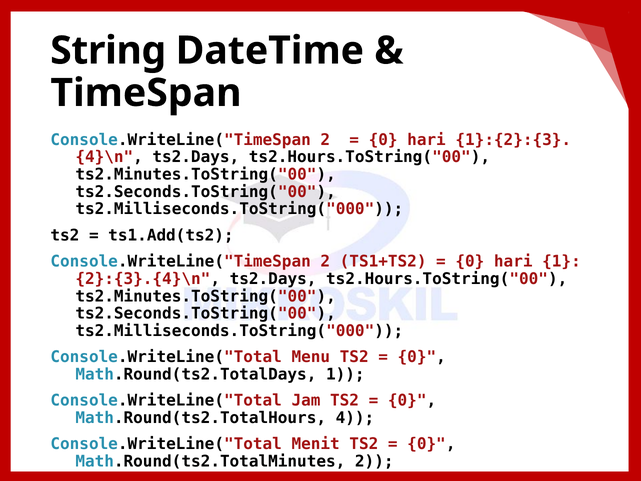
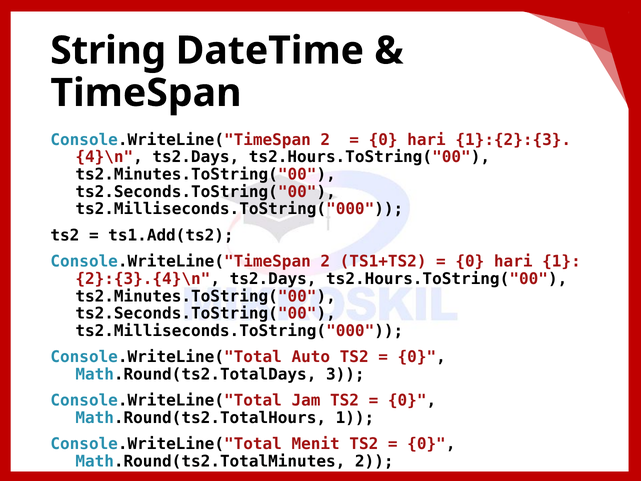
Menu: Menu -> Auto
Math.Round(ts2.TotalDays 1: 1 -> 3
Math.Round(ts2.TotalHours 4: 4 -> 1
